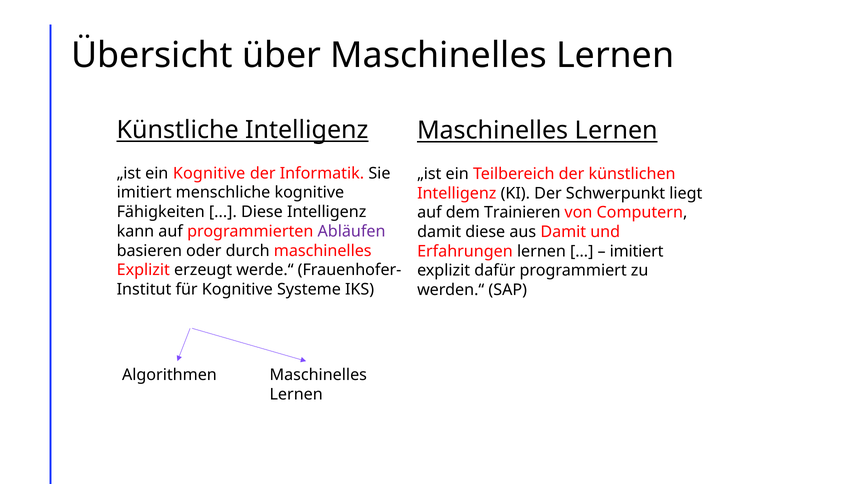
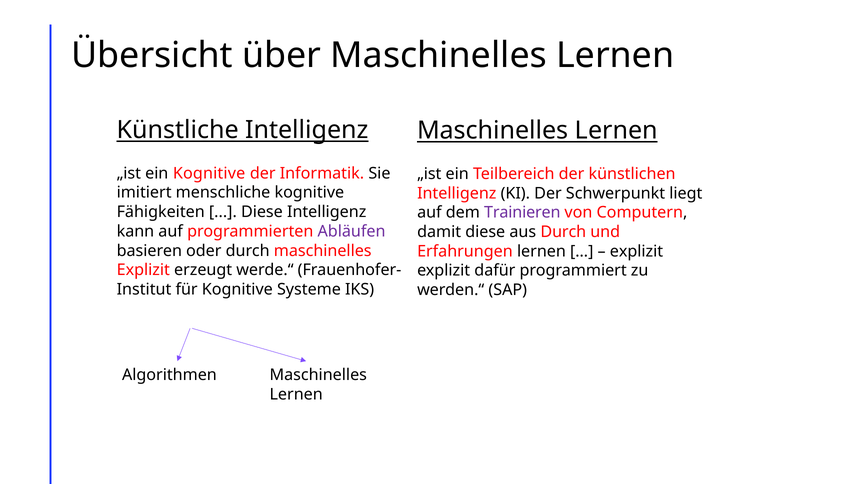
Trainieren colour: black -> purple
aus Damit: Damit -> Durch
imitiert at (637, 251): imitiert -> explizit
